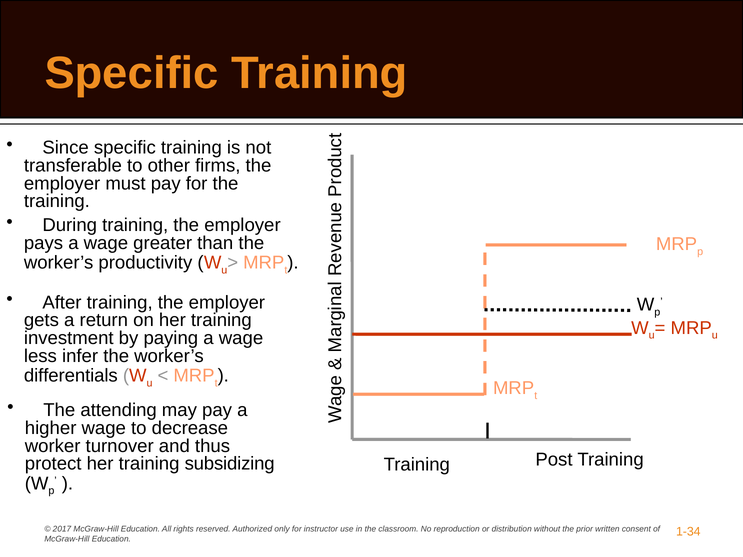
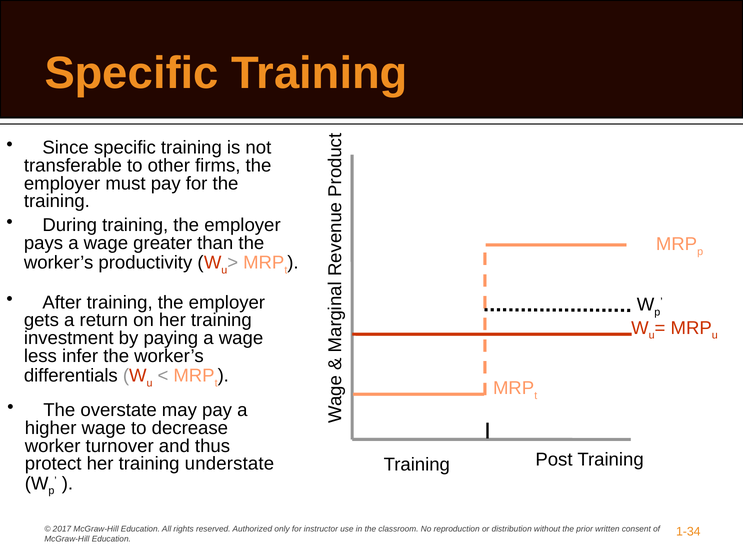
attending: attending -> overstate
subsidizing: subsidizing -> understate
